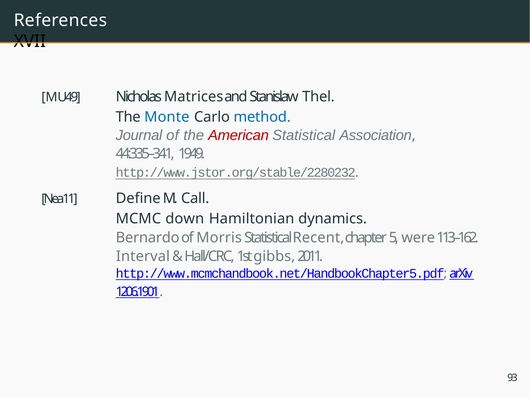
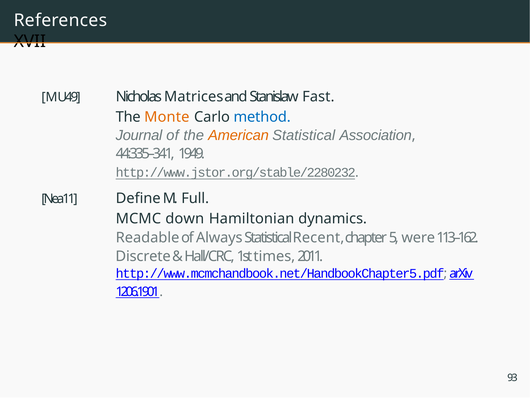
Thel: Thel -> Fast
Monte colour: blue -> orange
American colour: red -> orange
Call: Call -> Full
Bernardo: Bernardo -> Readable
Morris: Morris -> Always
Interval: Interval -> Discrete
gibbs: gibbs -> times
